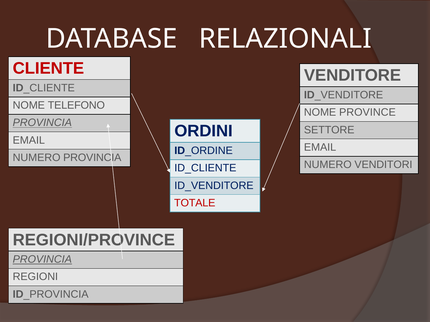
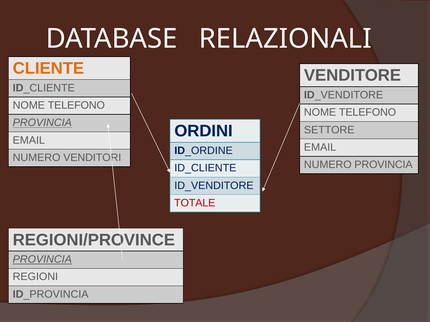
CLIENTE colour: red -> orange
PROVINCE at (367, 113): PROVINCE -> TELEFONO
NUMERO PROVINCIA: PROVINCIA -> VENDITORI
NUMERO VENDITORI: VENDITORI -> PROVINCIA
